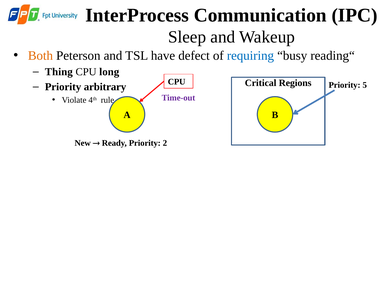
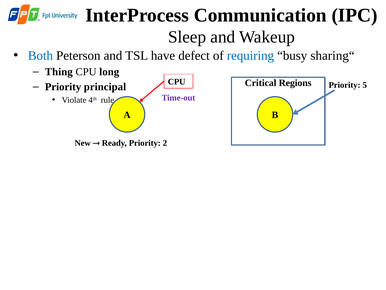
Both colour: orange -> blue
reading“: reading“ -> sharing“
arbitrary: arbitrary -> principal
